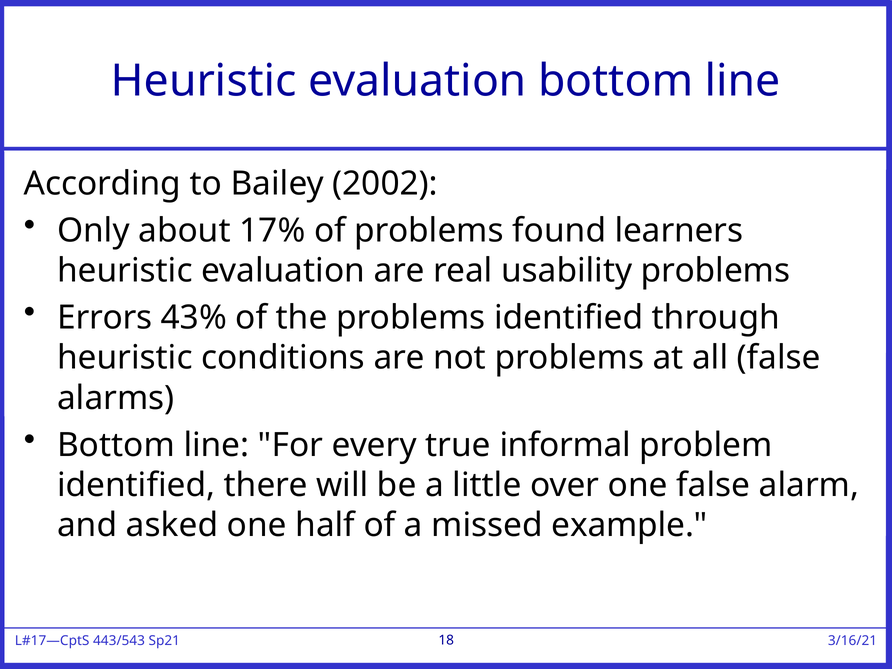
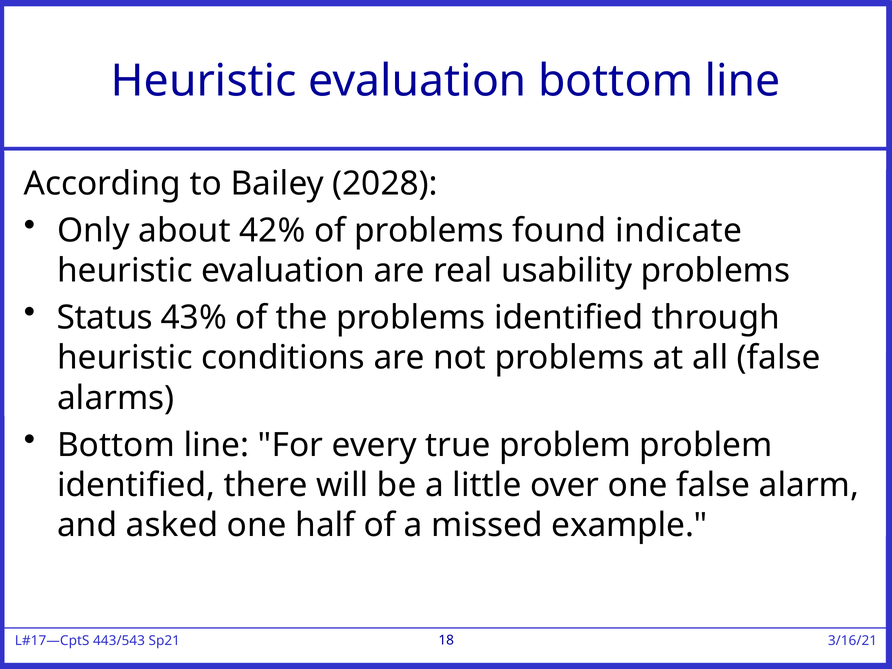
2002: 2002 -> 2028
17%: 17% -> 42%
learners: learners -> indicate
Errors: Errors -> Status
true informal: informal -> problem
